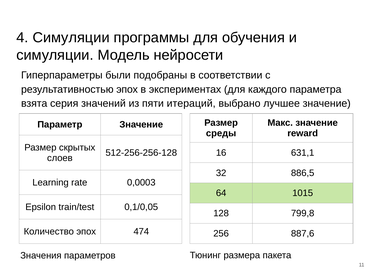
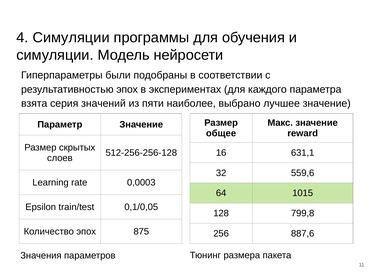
итераций: итераций -> наиболее
среды: среды -> общее
886,5: 886,5 -> 559,6
474: 474 -> 875
